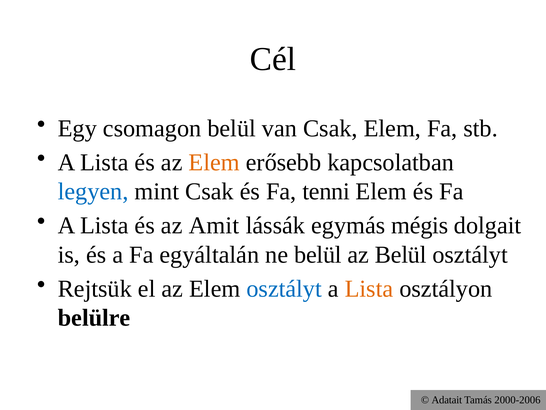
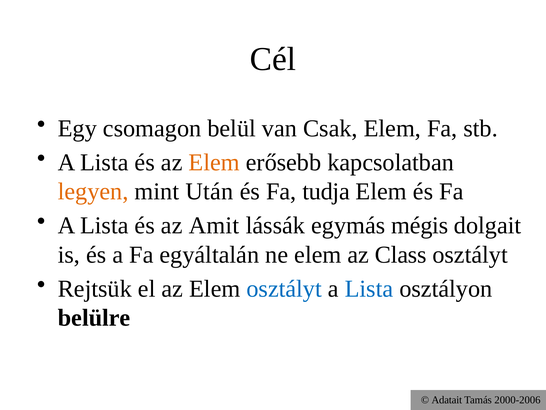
legyen colour: blue -> orange
mint Csak: Csak -> Után
tenni: tenni -> tudja
ne belül: belül -> elem
az Belül: Belül -> Class
Lista at (369, 288) colour: orange -> blue
